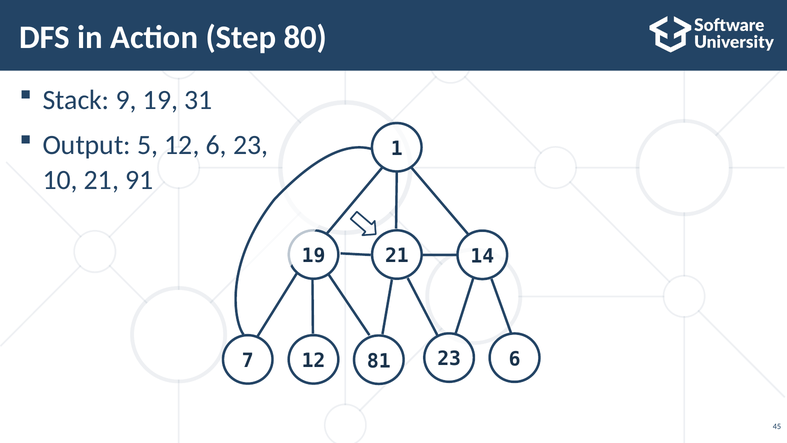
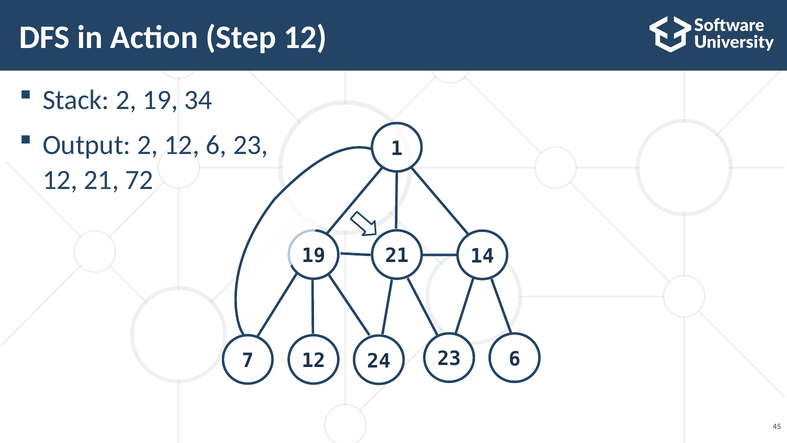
Step 80: 80 -> 12
Stack 9: 9 -> 2
31: 31 -> 34
Output 5: 5 -> 2
10 at (60, 180): 10 -> 12
91: 91 -> 72
81: 81 -> 24
